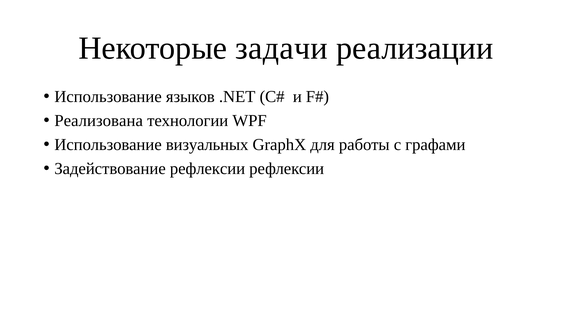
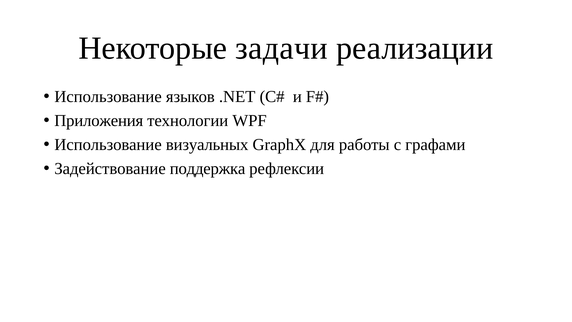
Реализована: Реализована -> Приложения
Задействование рефлексии: рефлексии -> поддержка
